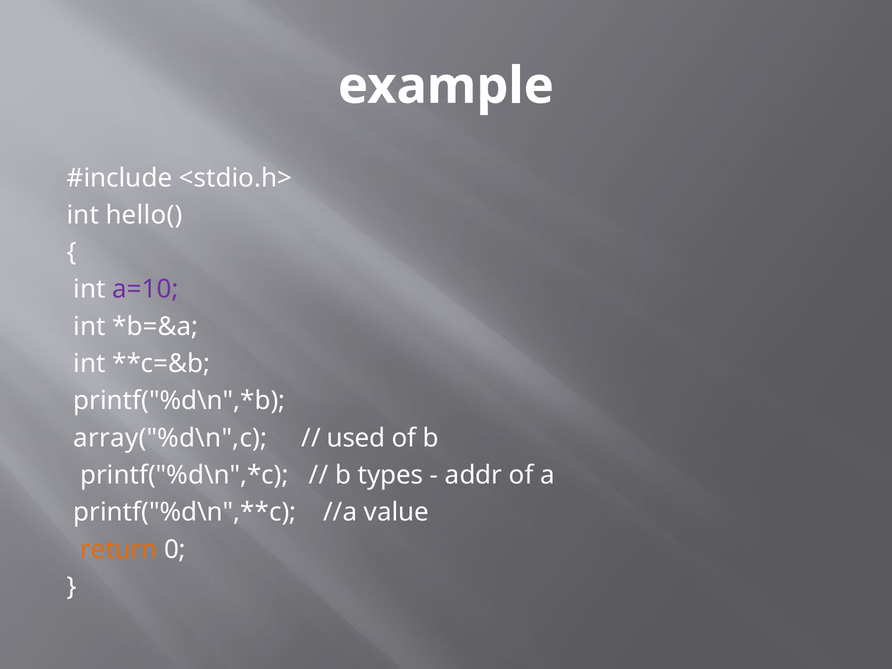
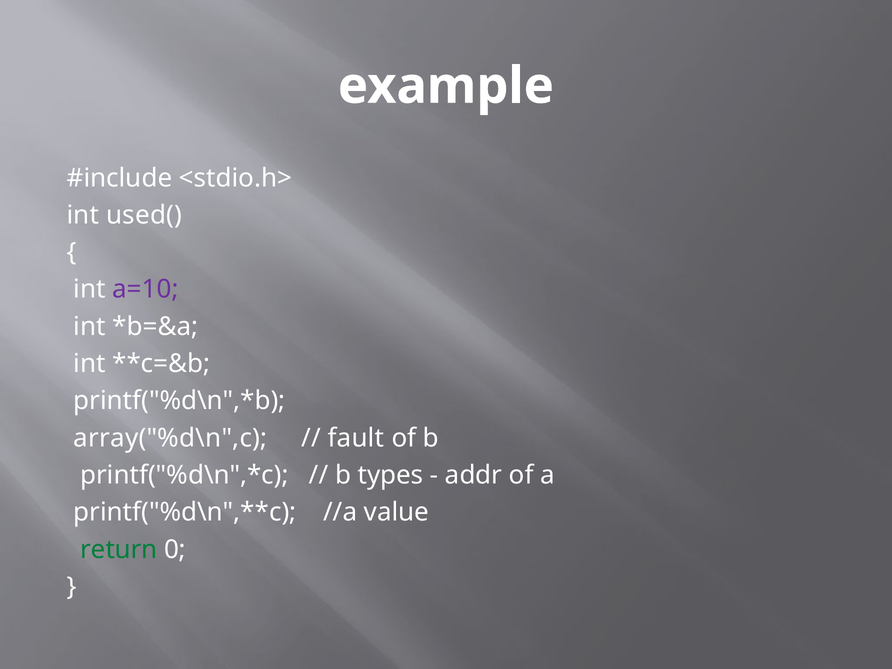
hello(: hello( -> used(
used: used -> fault
return colour: orange -> green
